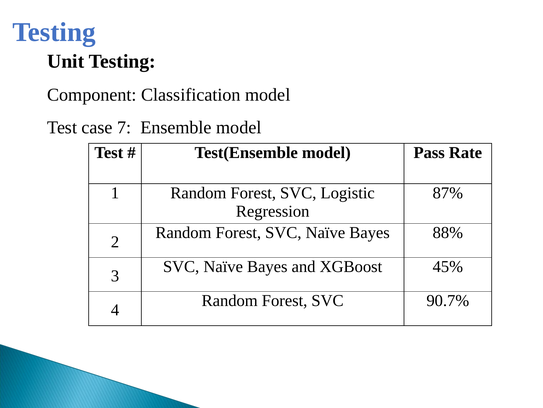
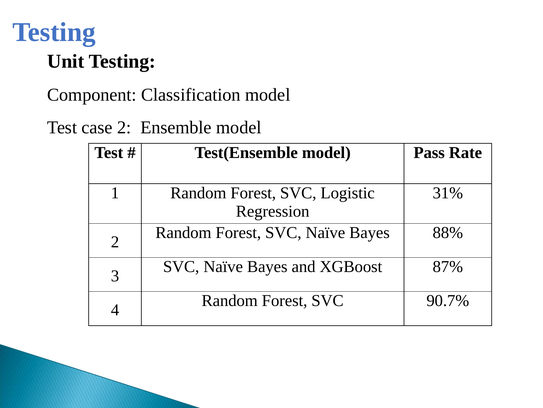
case 7: 7 -> 2
87%: 87% -> 31%
45%: 45% -> 87%
